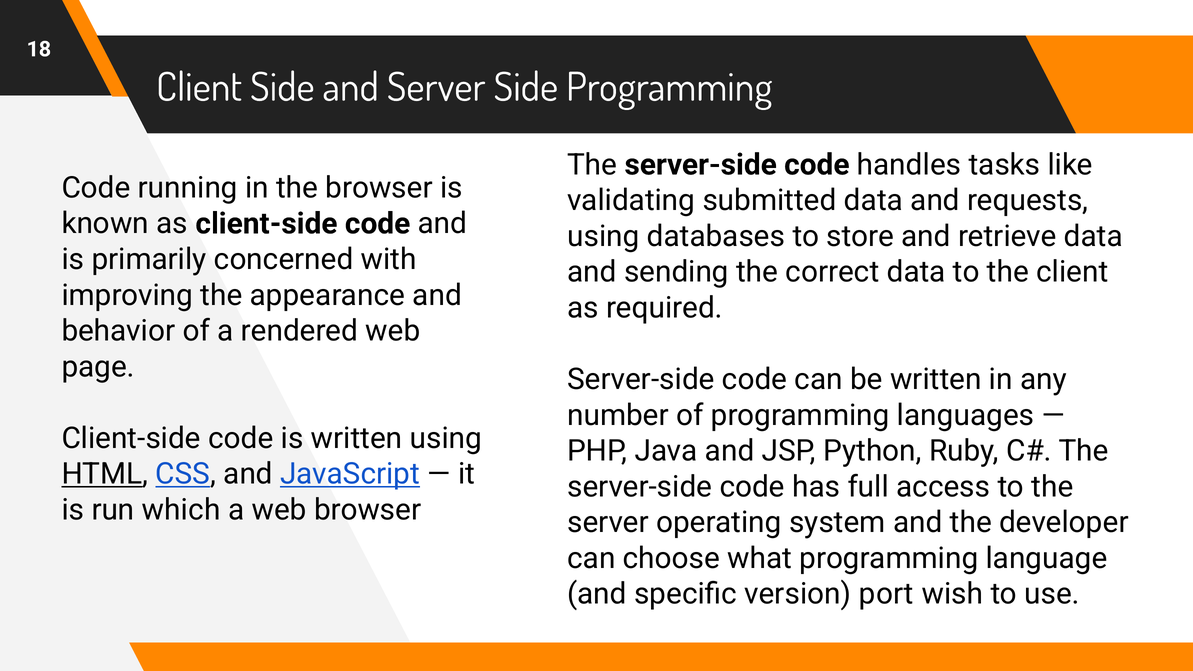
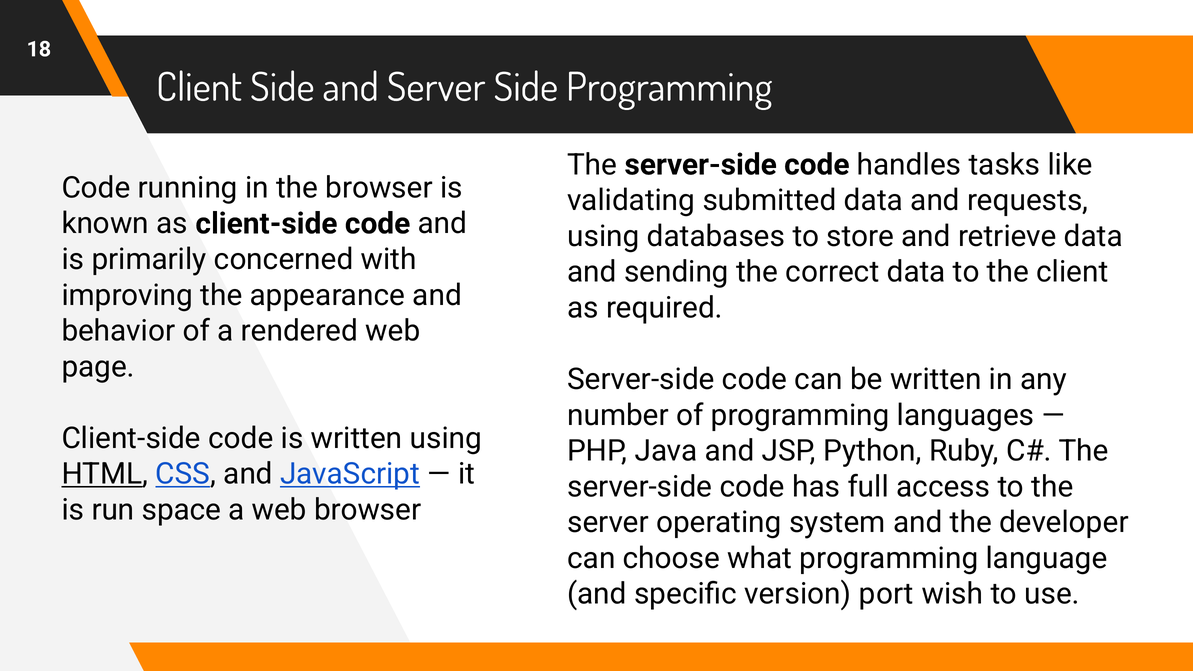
which: which -> space
